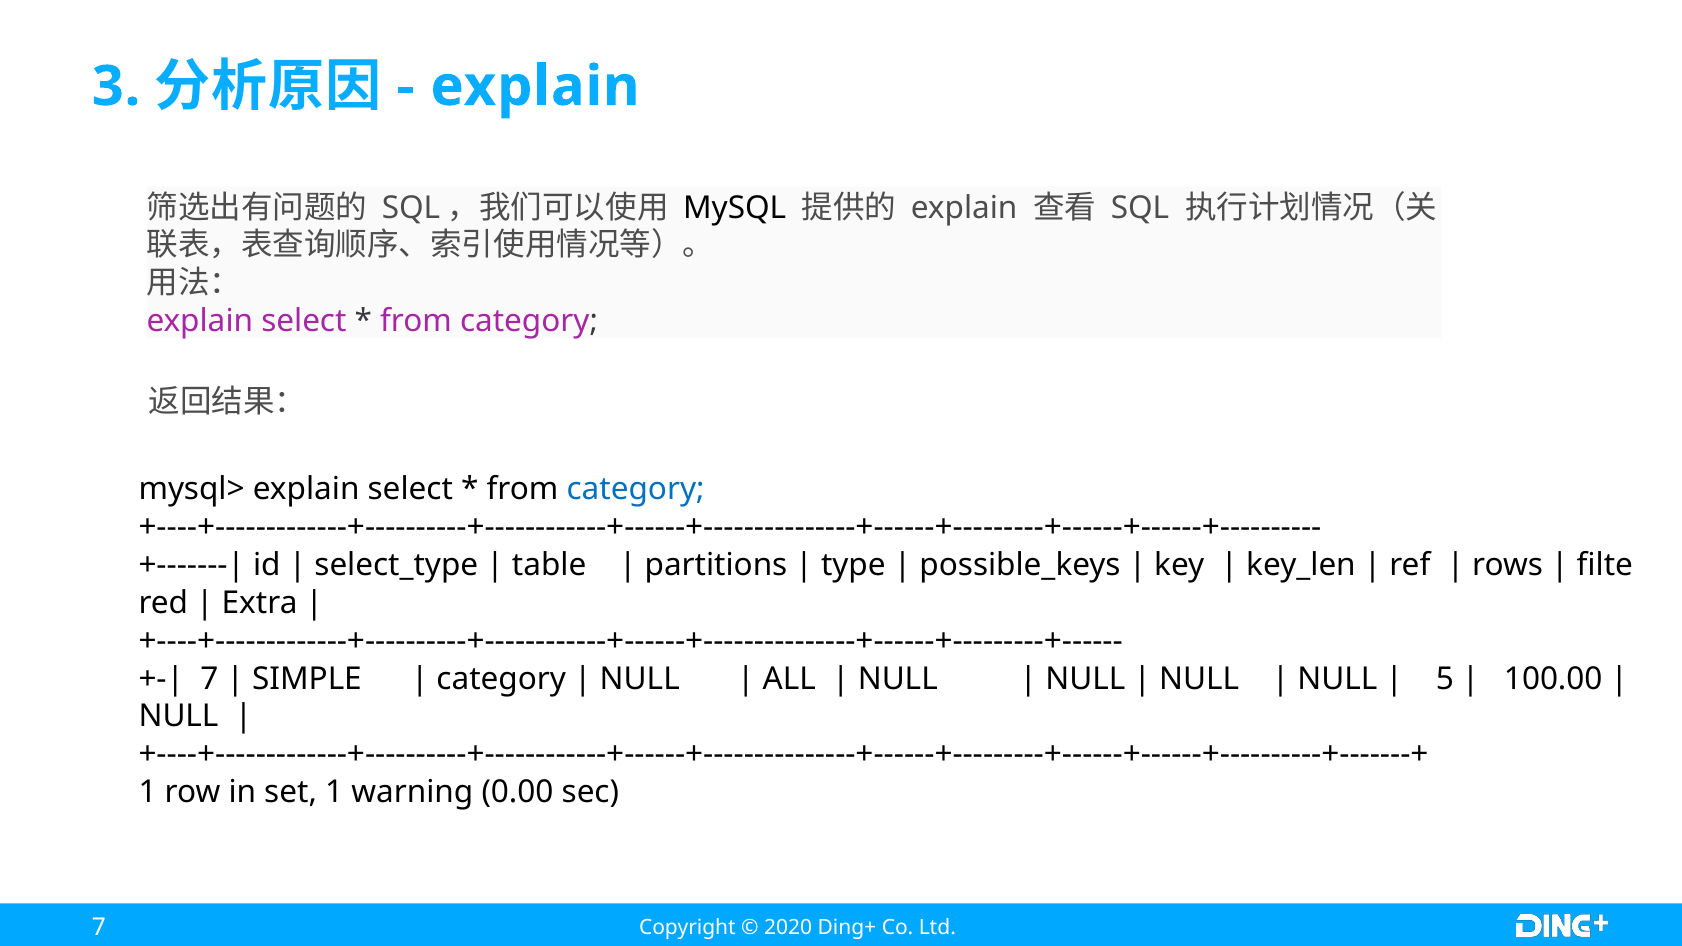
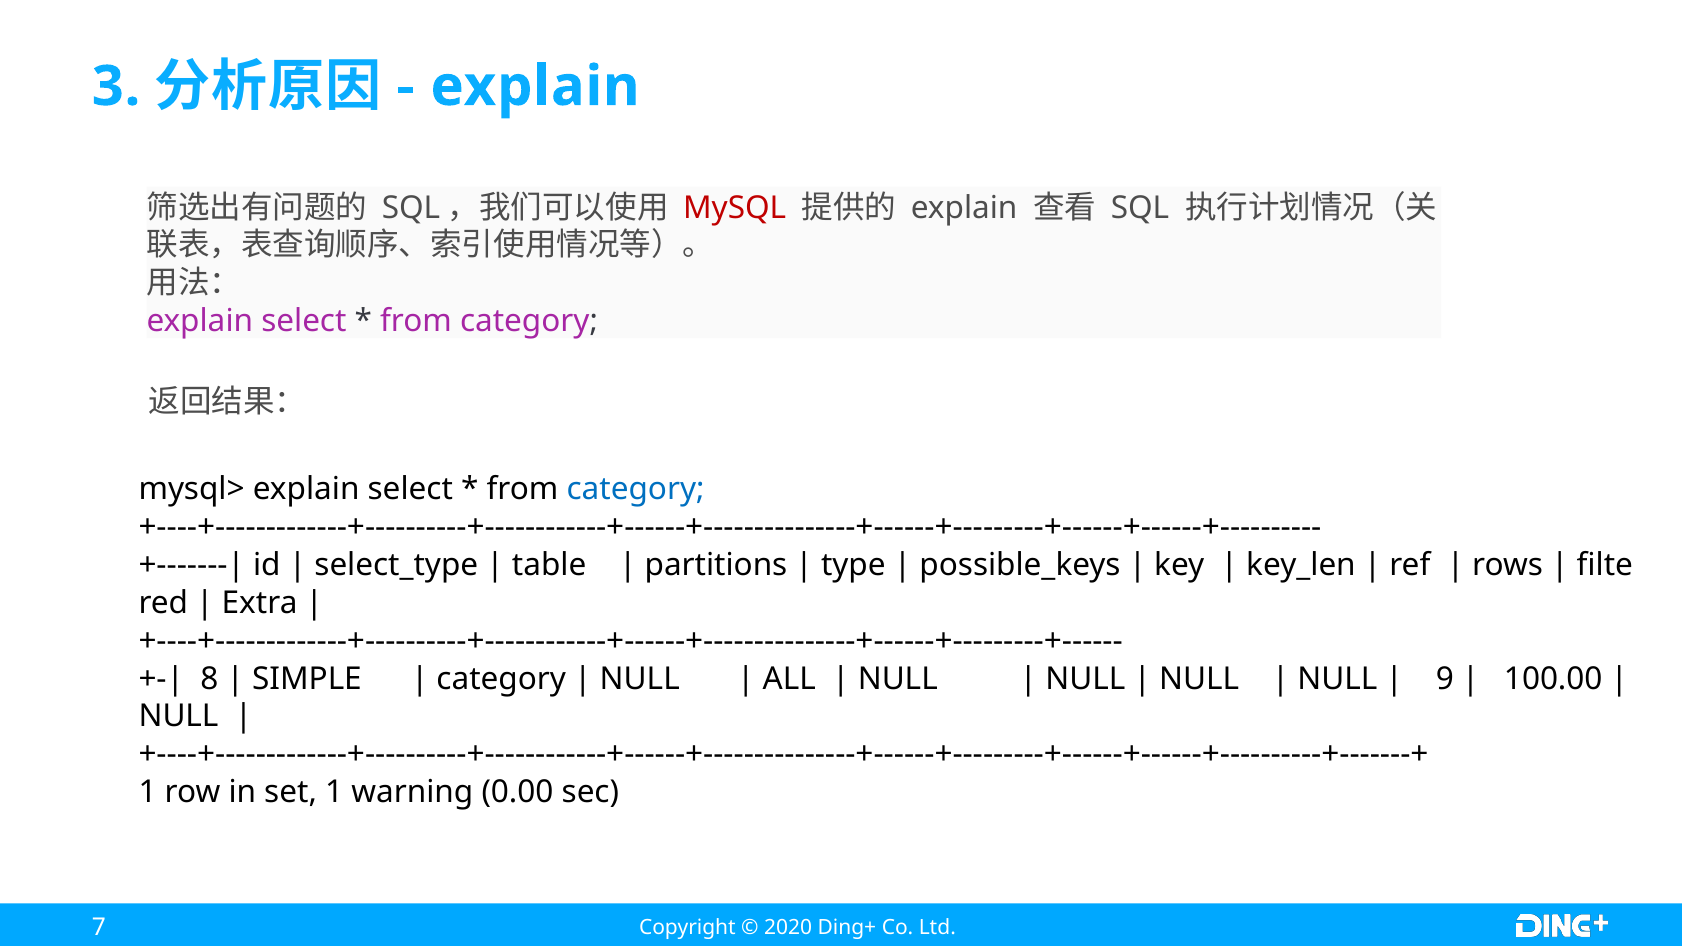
MySQL colour: black -> red
7 at (209, 679): 7 -> 8
5: 5 -> 9
